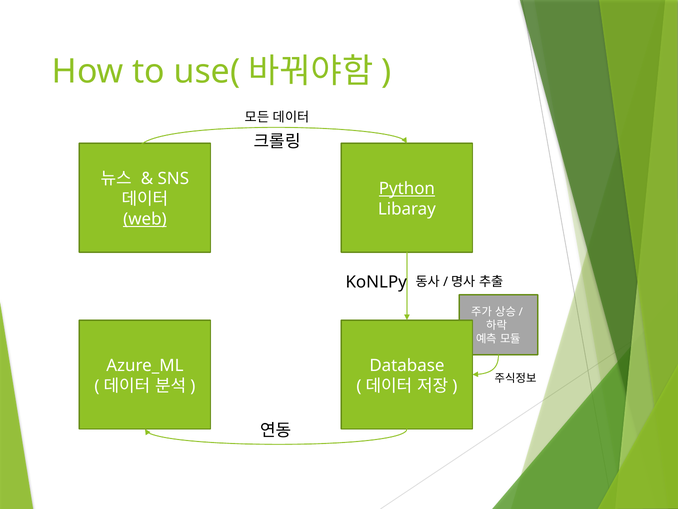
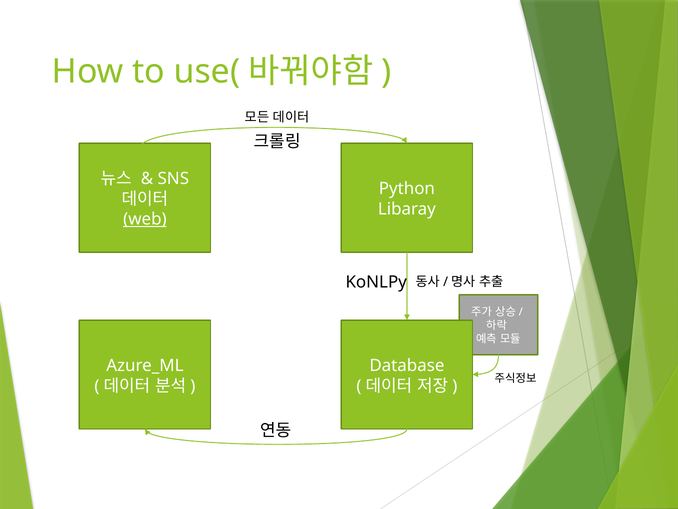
Python underline: present -> none
